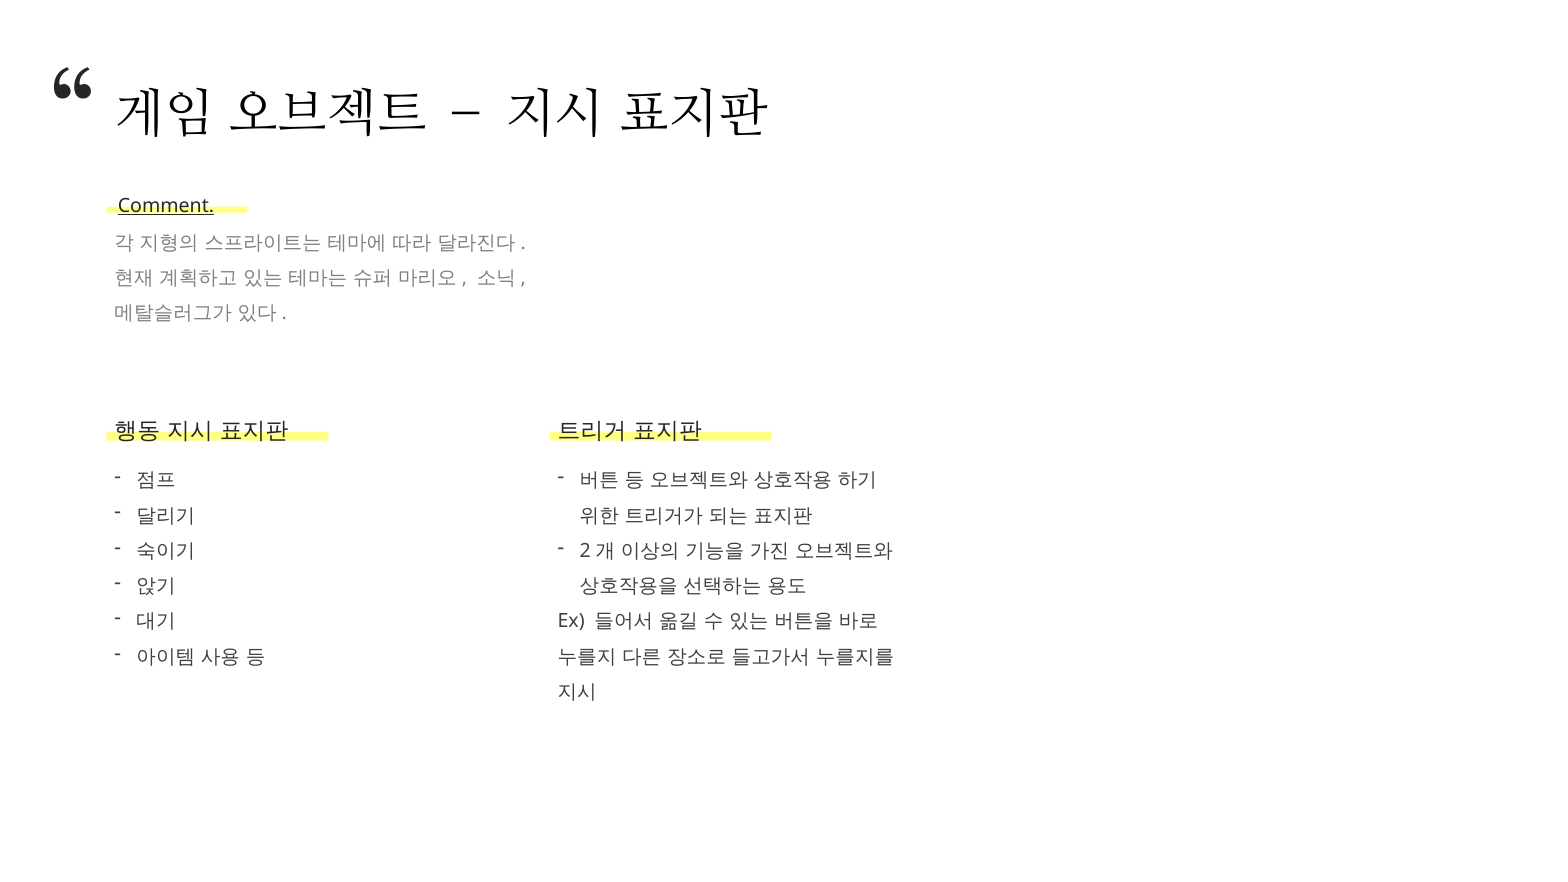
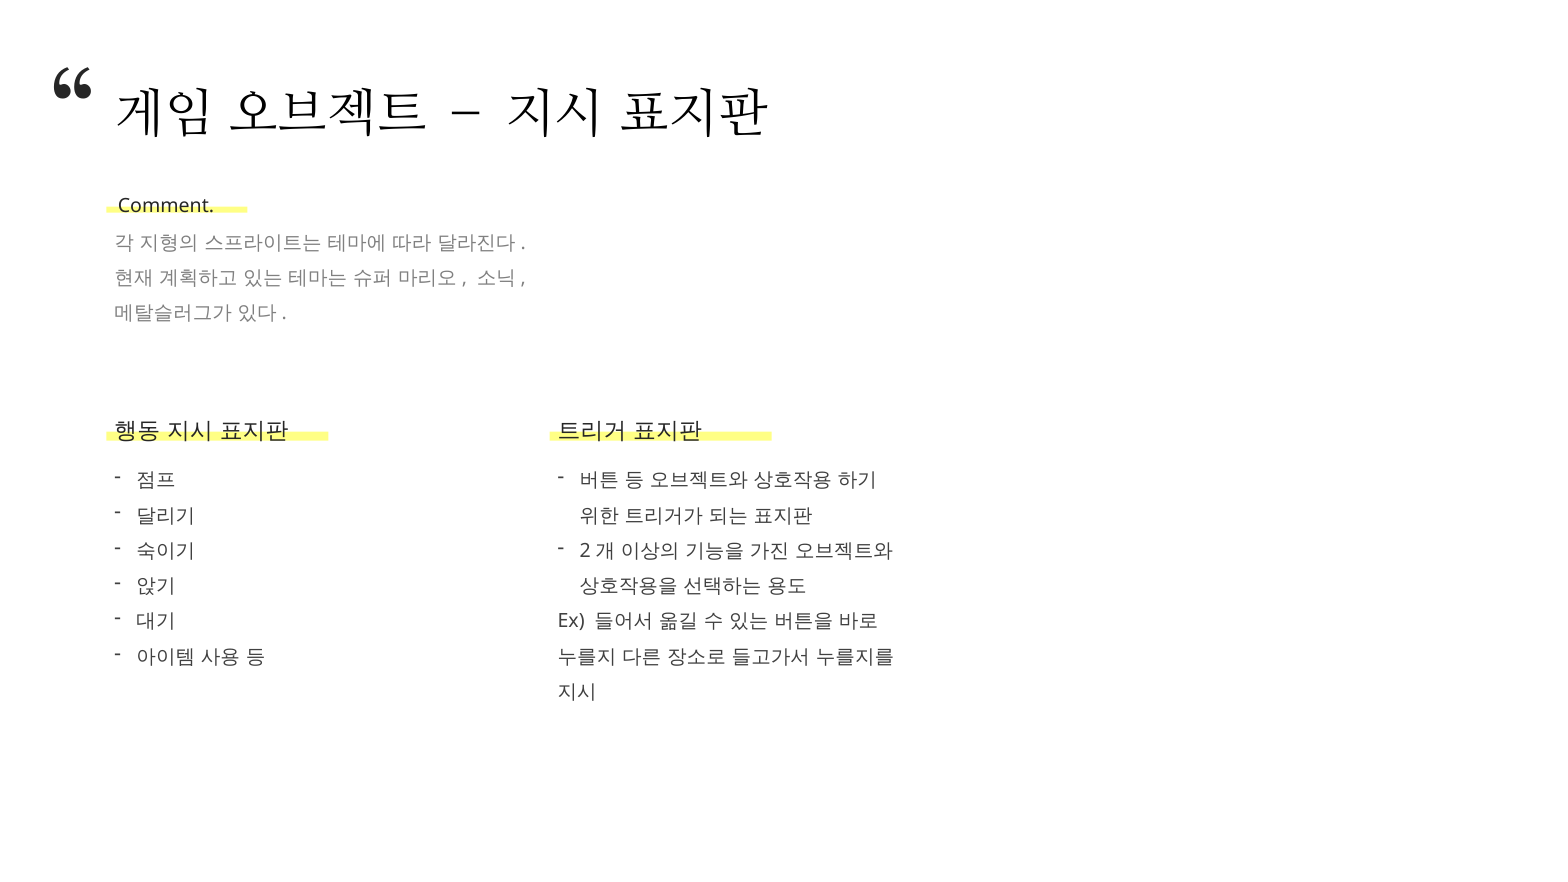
Comment underline: present -> none
